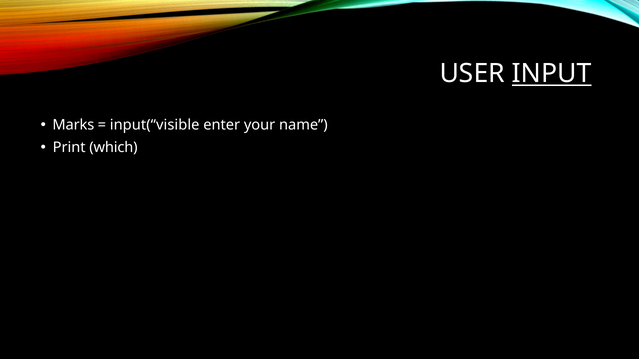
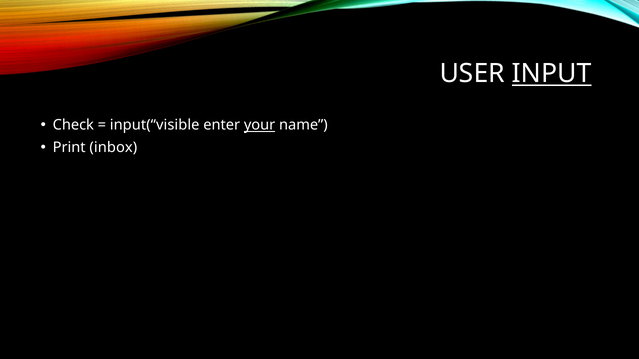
Marks: Marks -> Check
your underline: none -> present
which: which -> inbox
